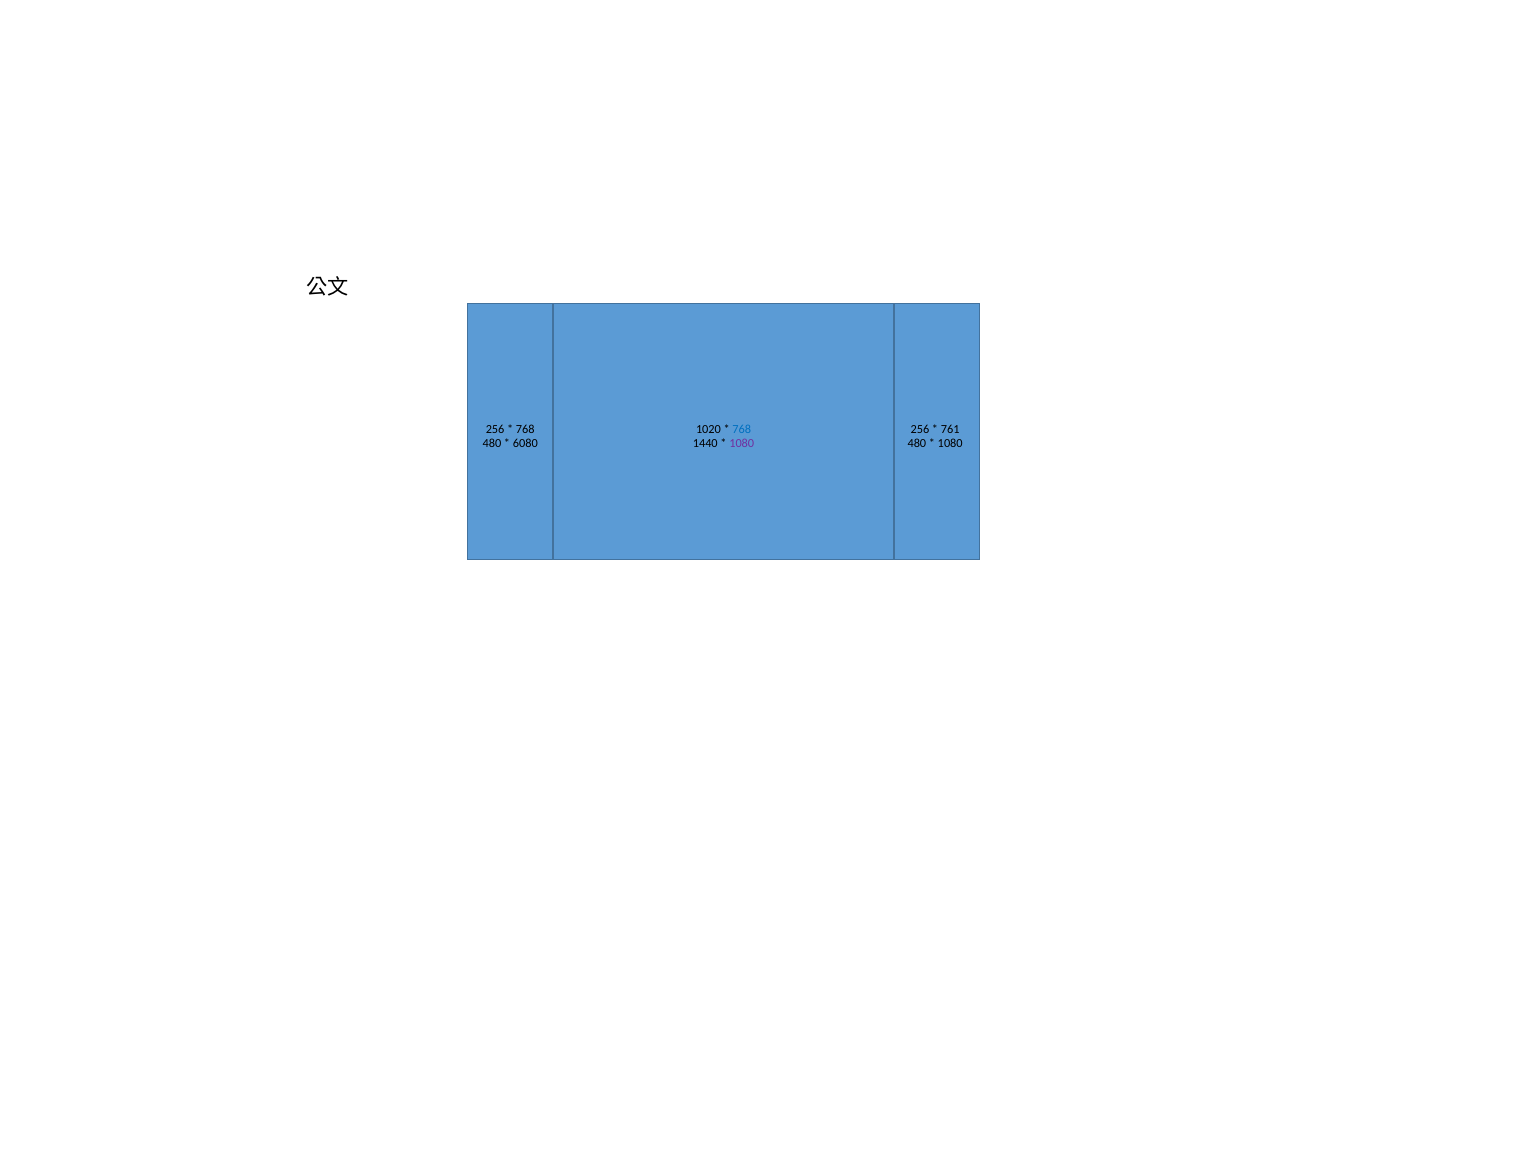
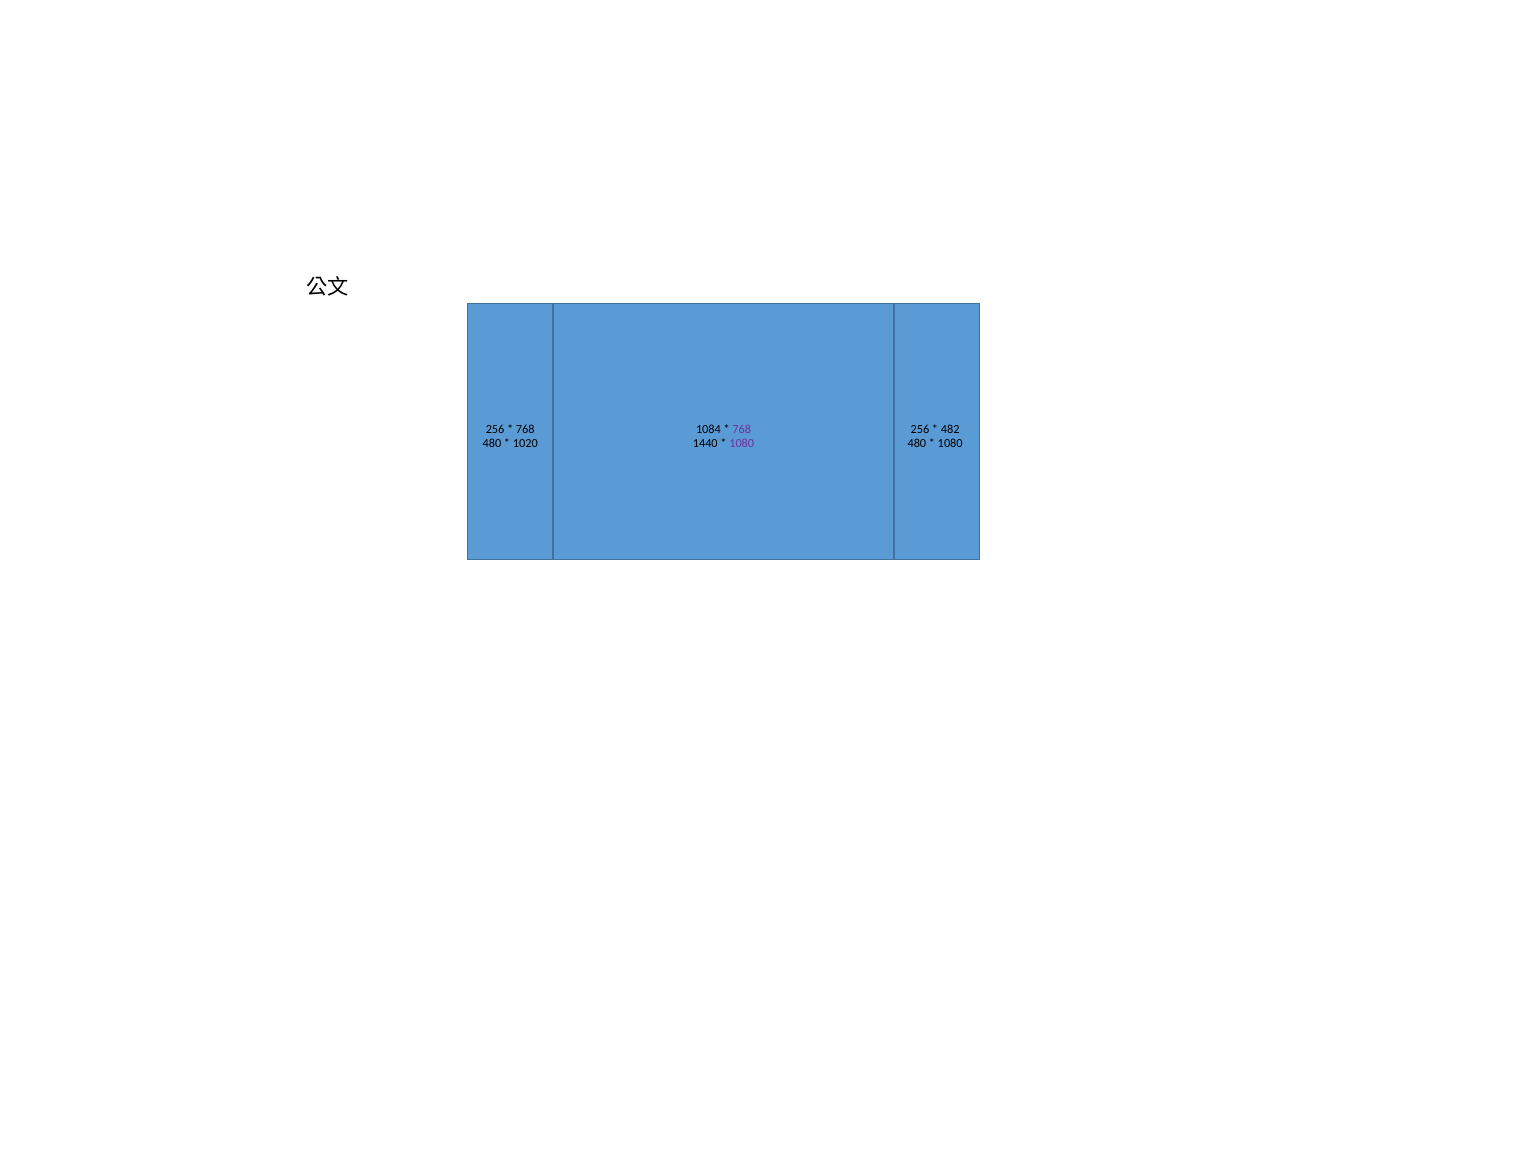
1020: 1020 -> 1084
768 at (742, 429) colour: blue -> purple
761: 761 -> 482
6080: 6080 -> 1020
